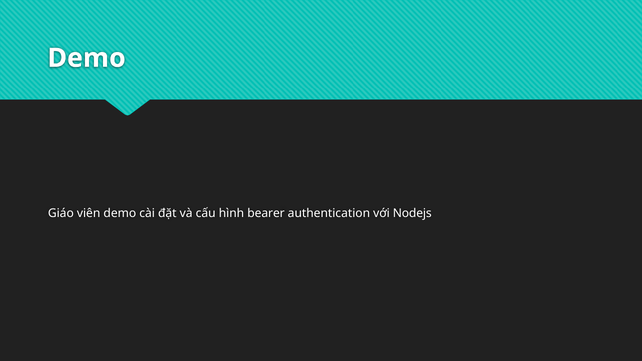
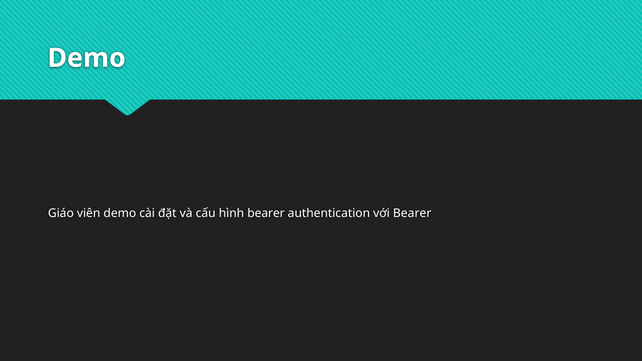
với Nodejs: Nodejs -> Bearer
